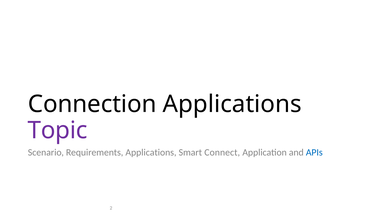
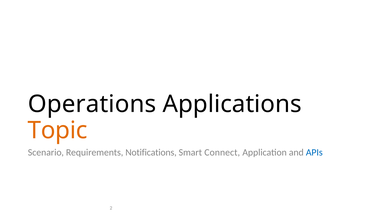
Connection: Connection -> Operations
Topic colour: purple -> orange
Requirements Applications: Applications -> Notifications
